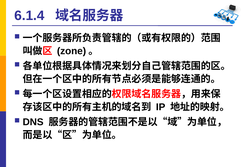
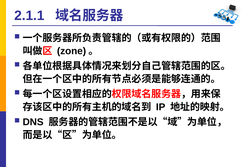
6.1.4: 6.1.4 -> 2.1.1
